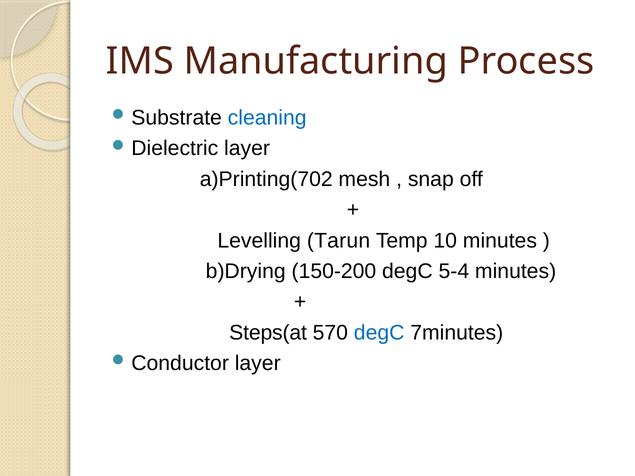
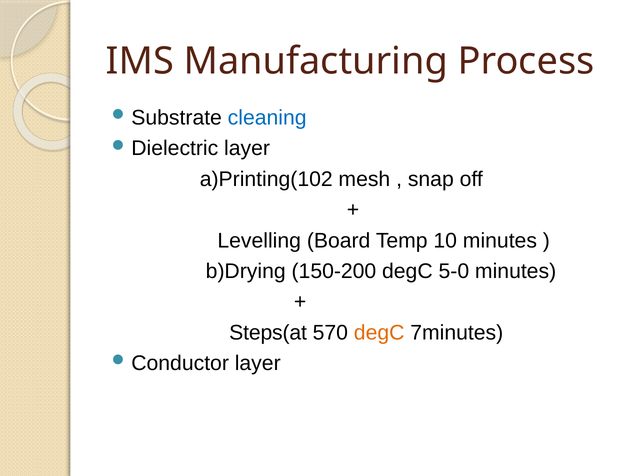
a)Printing(702: a)Printing(702 -> a)Printing(102
Tarun: Tarun -> Board
5-4: 5-4 -> 5-0
degC at (379, 333) colour: blue -> orange
